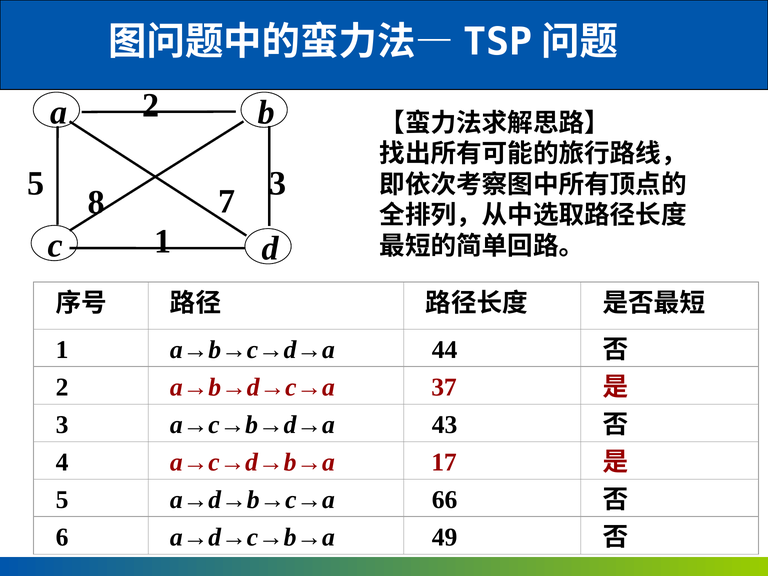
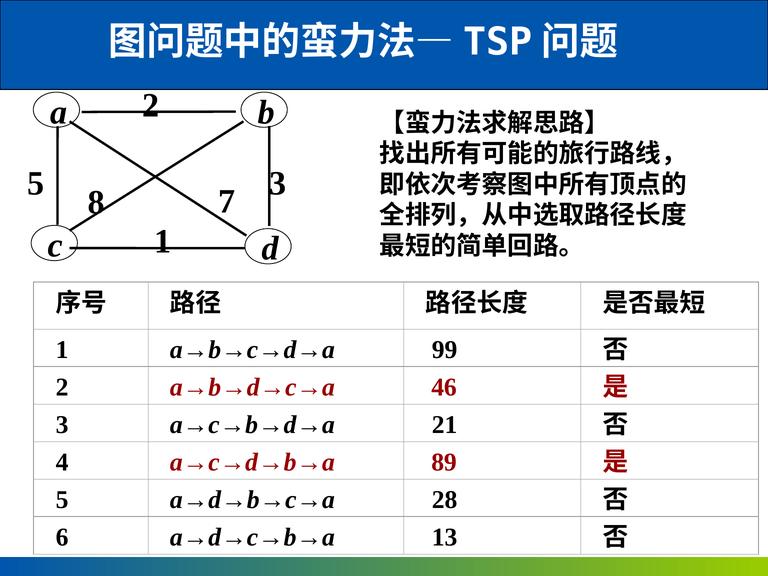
44: 44 -> 99
37: 37 -> 46
43: 43 -> 21
17: 17 -> 89
66: 66 -> 28
49: 49 -> 13
